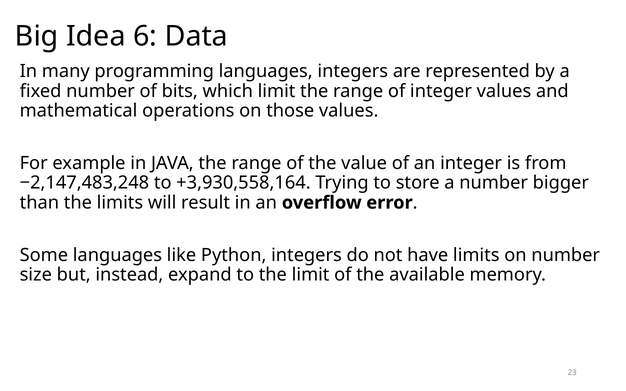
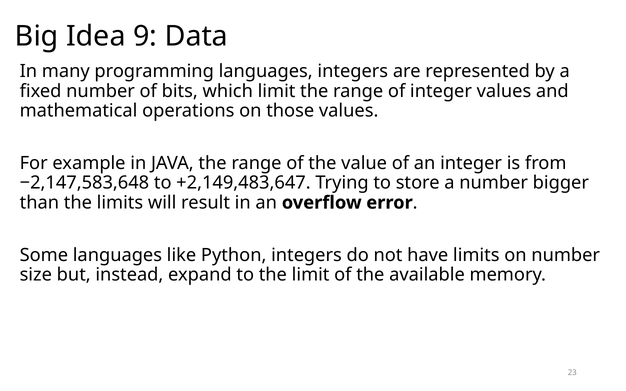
6: 6 -> 9
−2,147,483,248: −2,147,483,248 -> −2,147,583,648
+3,930,558,164: +3,930,558,164 -> +2,149,483,647
